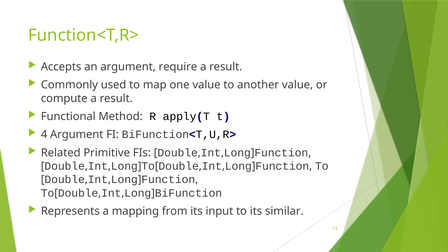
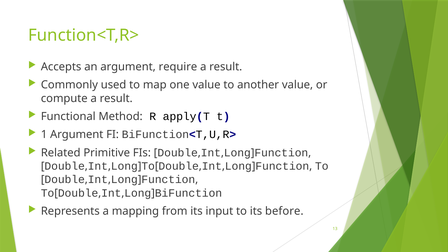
4: 4 -> 1
similar: similar -> before
